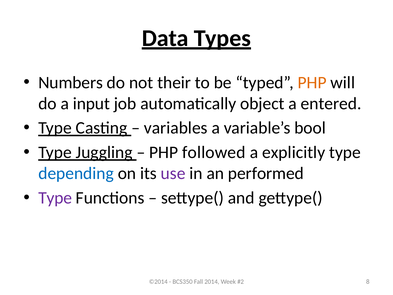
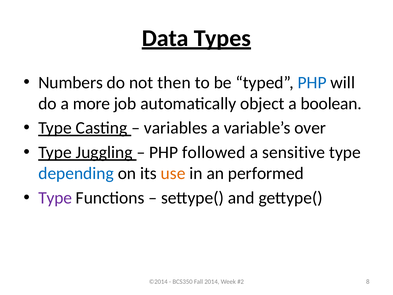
their: their -> then
PHP at (312, 82) colour: orange -> blue
input: input -> more
entered: entered -> boolean
bool: bool -> over
explicitly: explicitly -> sensitive
use colour: purple -> orange
